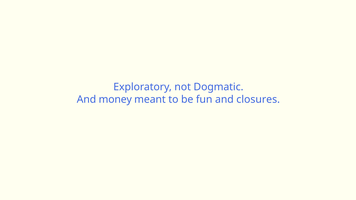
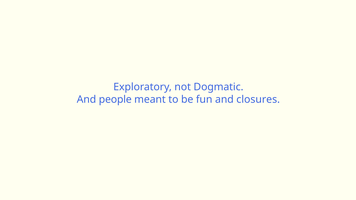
money: money -> people
